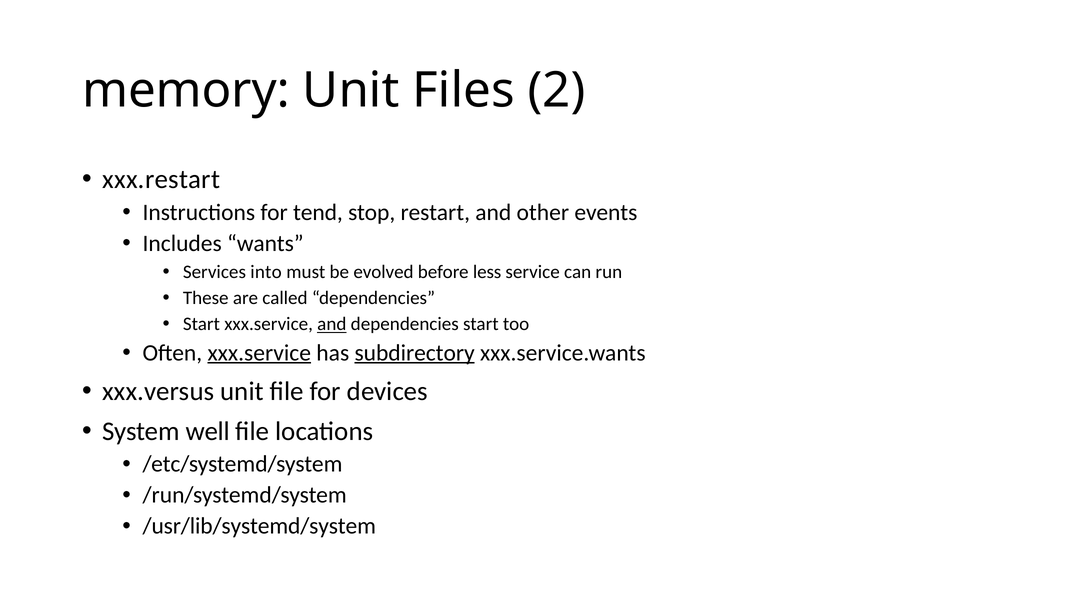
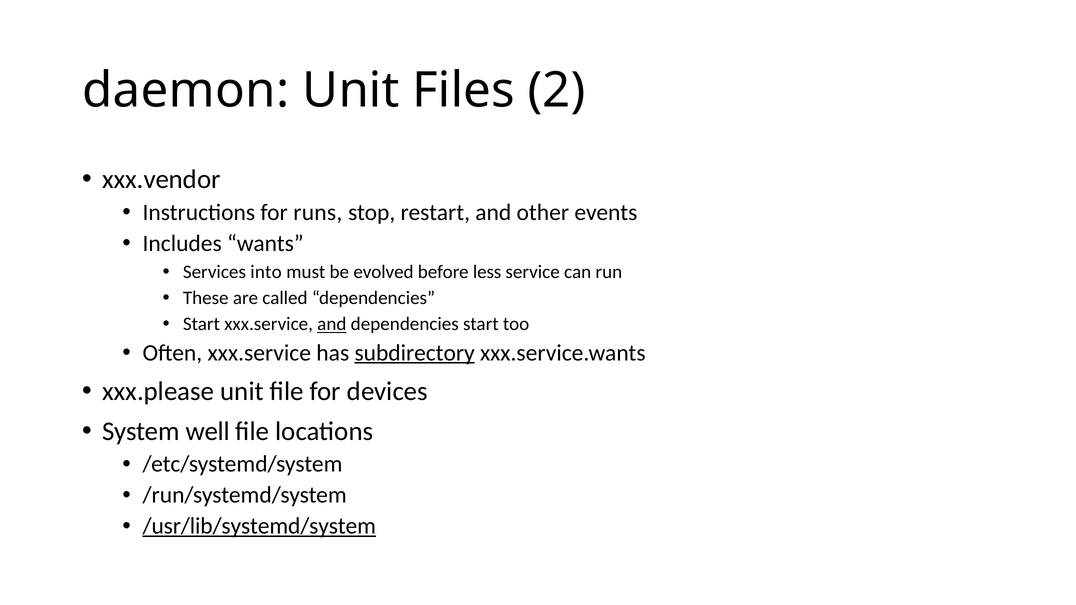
memory: memory -> daemon
xxx.restart: xxx.restart -> xxx.vendor
tend: tend -> runs
xxx.service at (259, 353) underline: present -> none
xxx.versus: xxx.versus -> xxx.please
/usr/lib/systemd/system underline: none -> present
